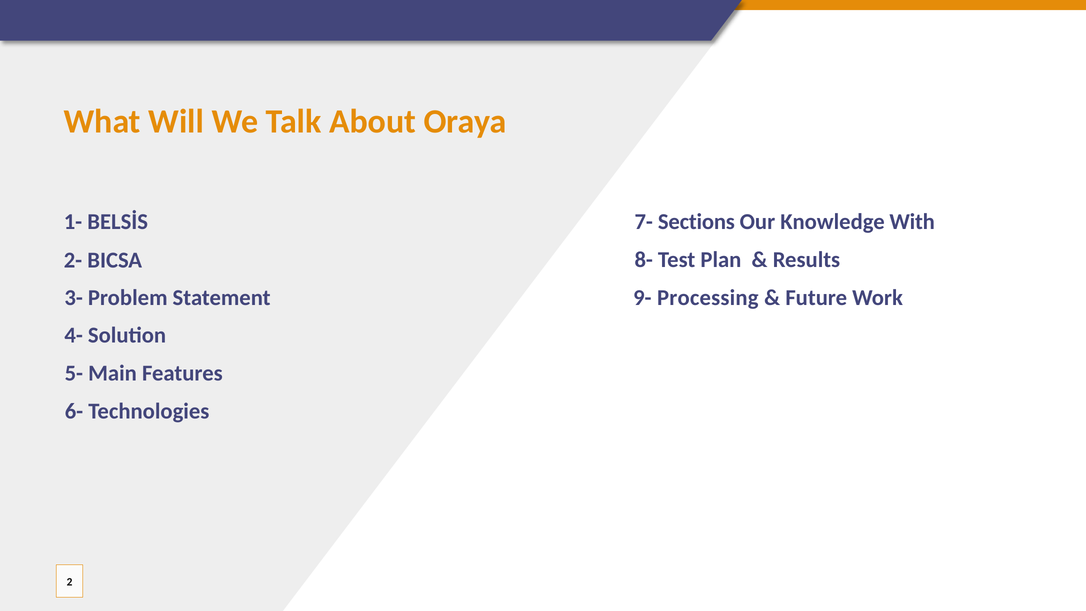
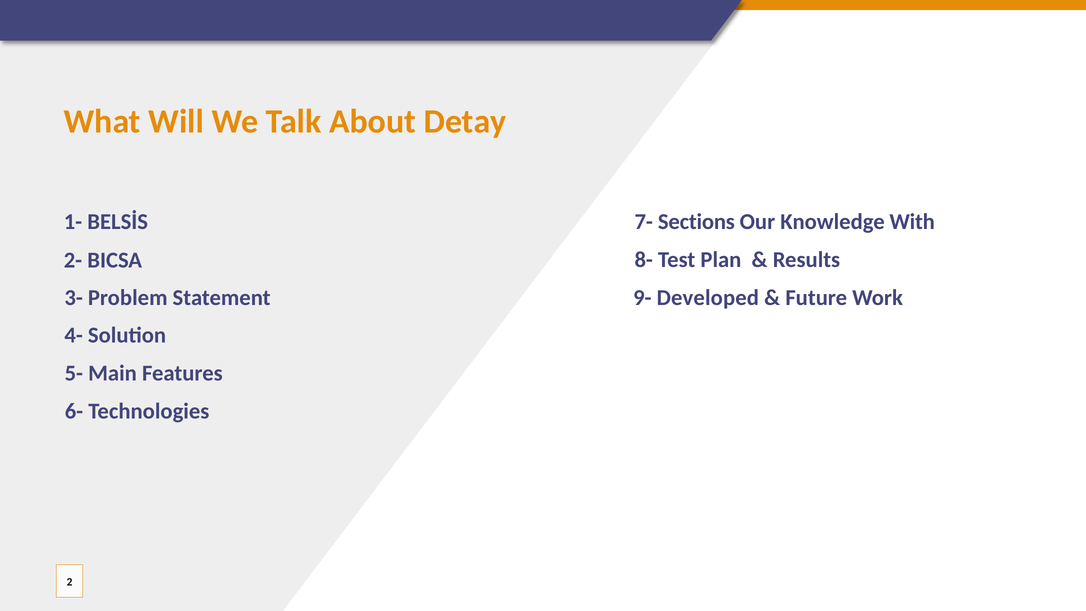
Oraya: Oraya -> Detay
Processing: Processing -> Developed
